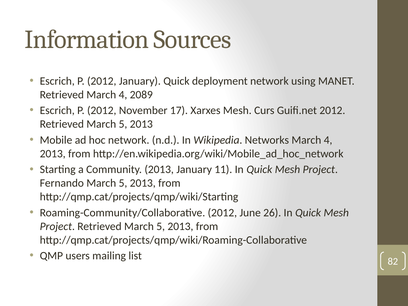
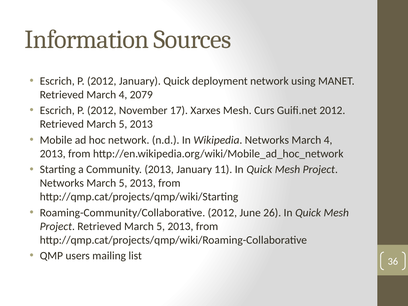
2089: 2089 -> 2079
Fernando at (62, 183): Fernando -> Networks
82: 82 -> 36
